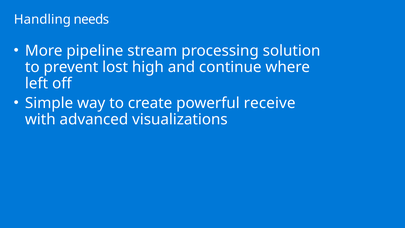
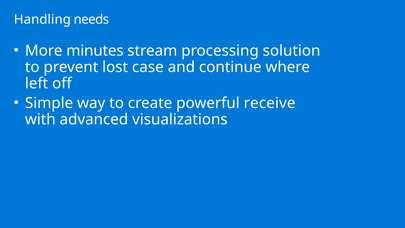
pipeline: pipeline -> minutes
high: high -> case
